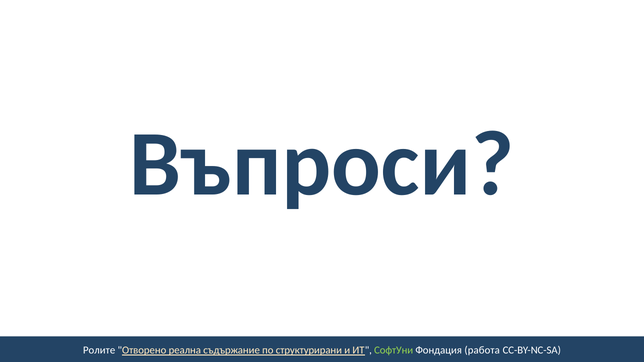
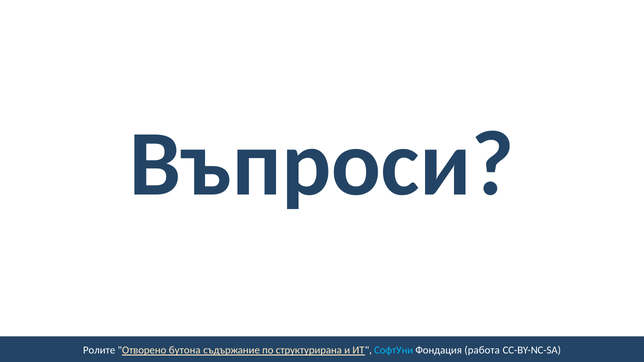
реална: реална -> бутона
структурирани: структурирани -> структурирана
СофтУни colour: light green -> light blue
